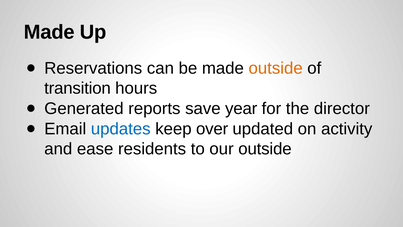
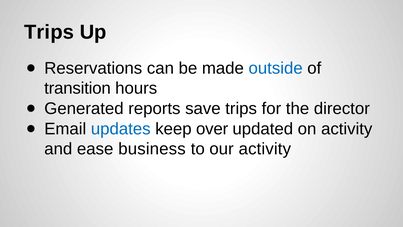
Made at (49, 32): Made -> Trips
outside at (276, 68) colour: orange -> blue
save year: year -> trips
residents: residents -> business
our outside: outside -> activity
